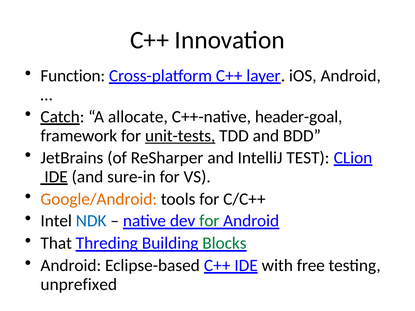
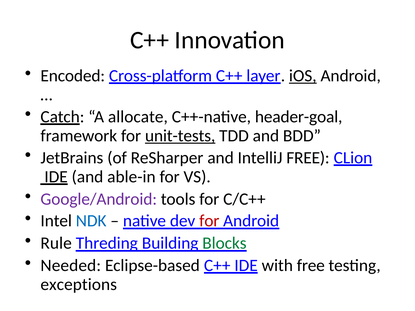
Function: Function -> Encoded
iOS underline: none -> present
IntelliJ TEST: TEST -> FREE
sure-in: sure-in -> able-in
Google/Android colour: orange -> purple
for at (209, 221) colour: green -> red
That: That -> Rule
Android at (71, 266): Android -> Needed
unprefixed: unprefixed -> exceptions
